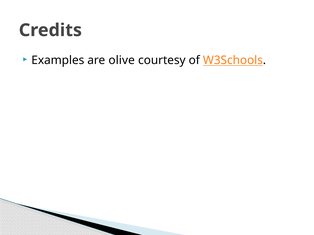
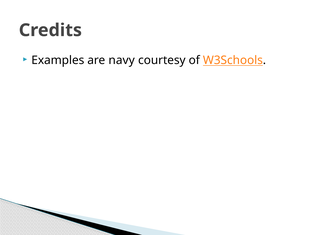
olive: olive -> navy
